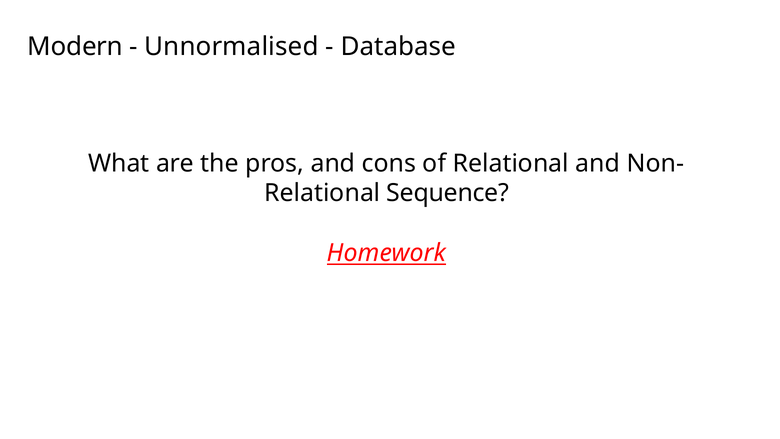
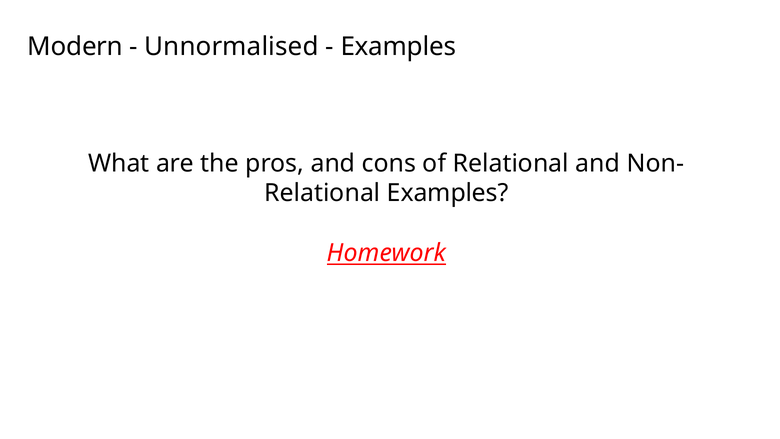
Database at (398, 47): Database -> Examples
Relational Sequence: Sequence -> Examples
